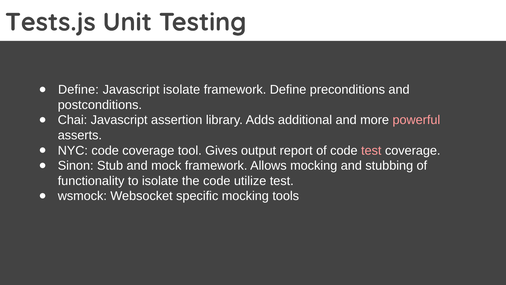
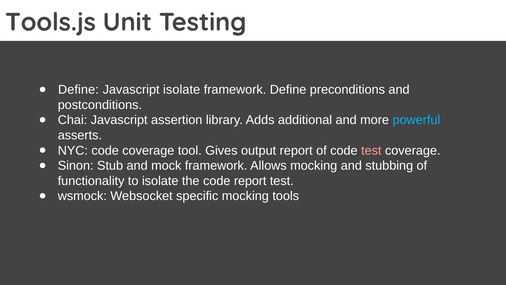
Tests.js: Tests.js -> Tools.js
powerful colour: pink -> light blue
code utilize: utilize -> report
